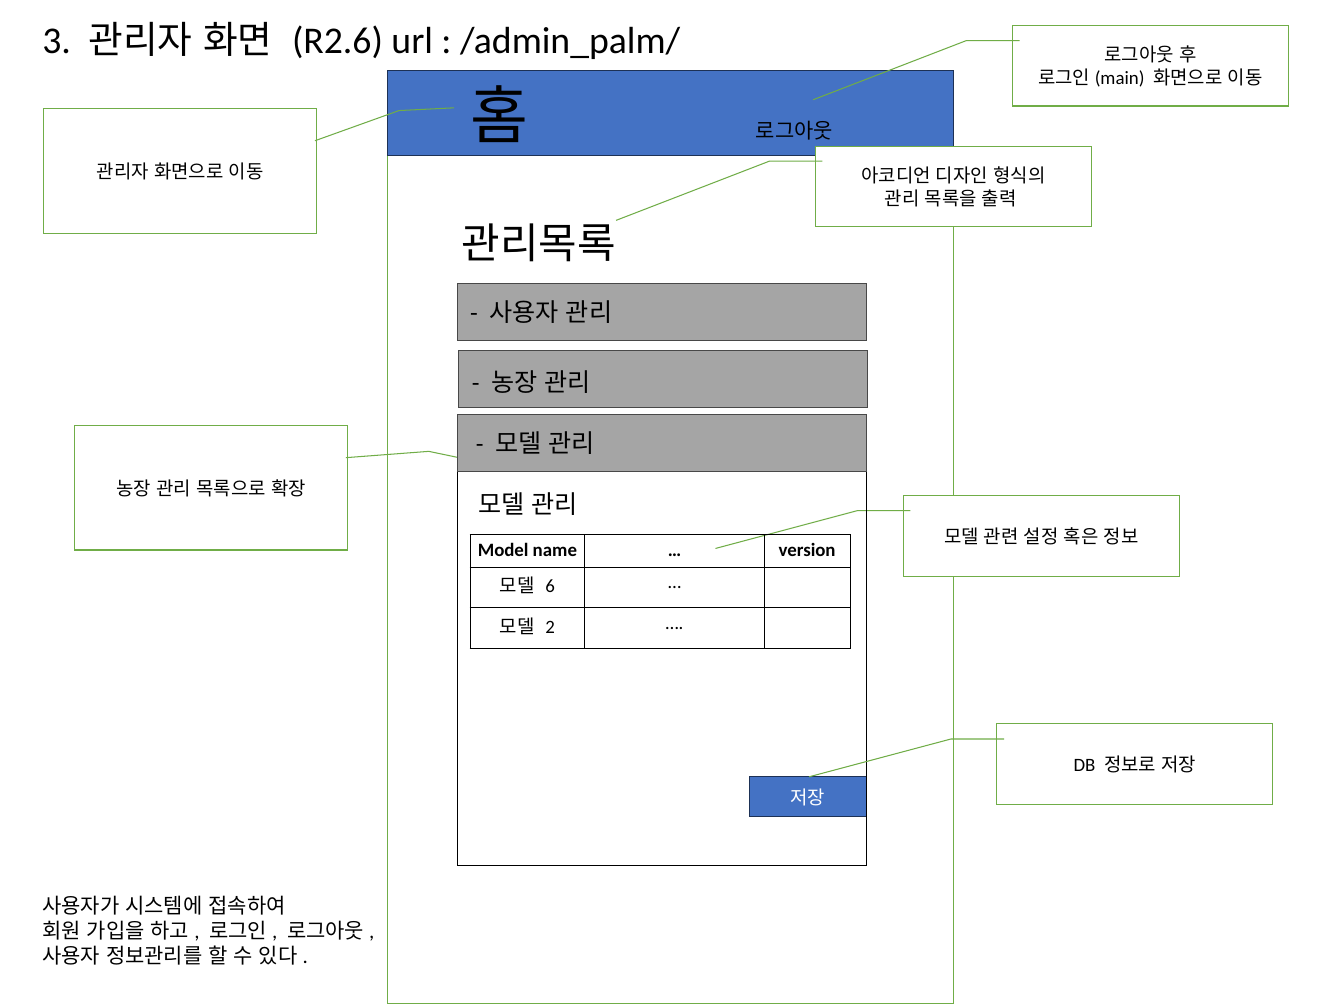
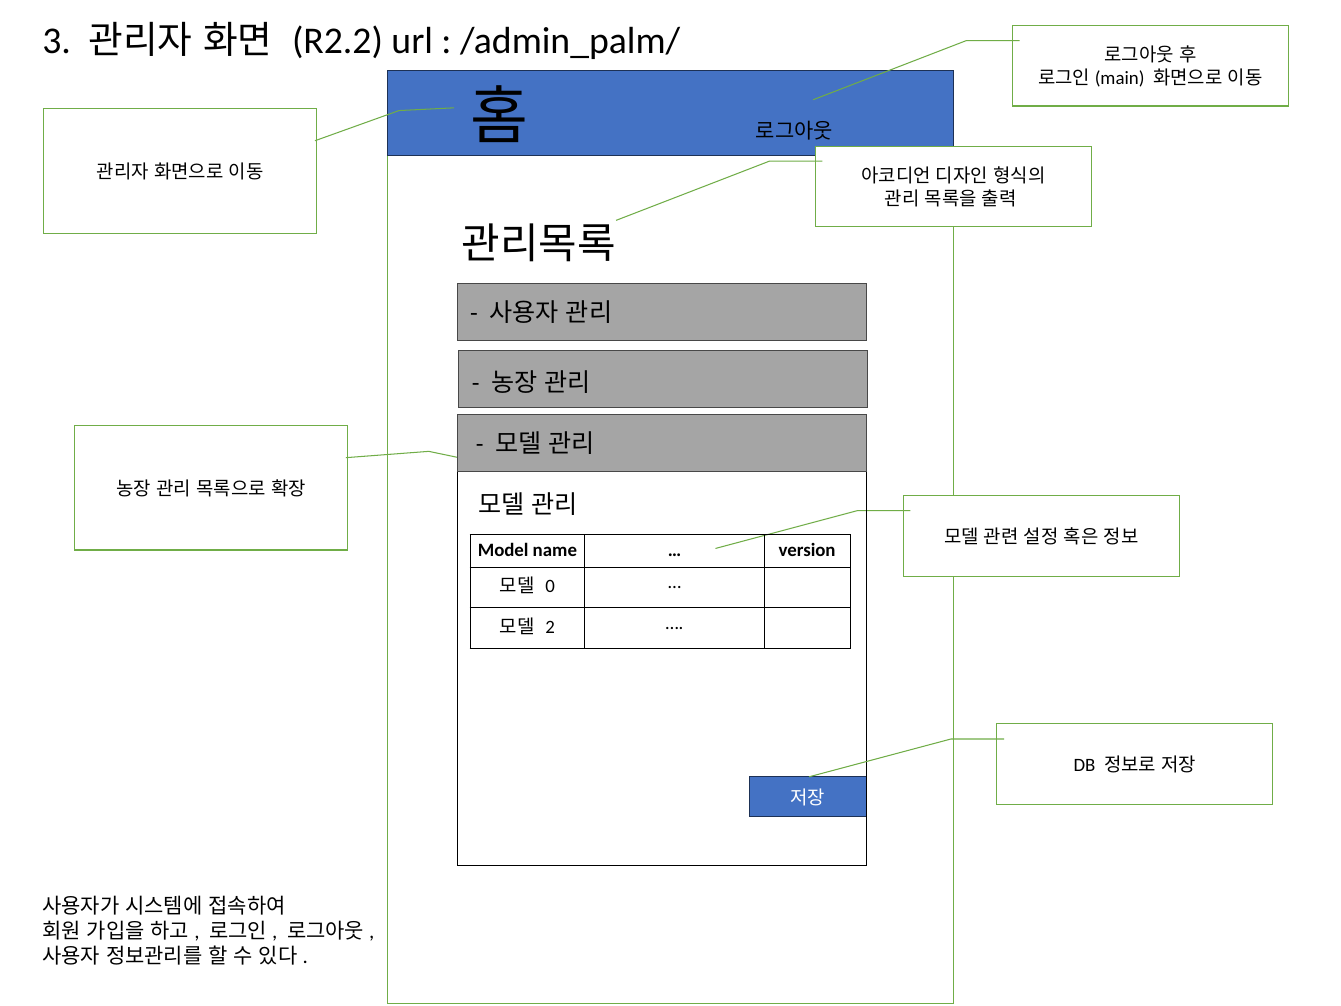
R2.6: R2.6 -> R2.2
6: 6 -> 0
